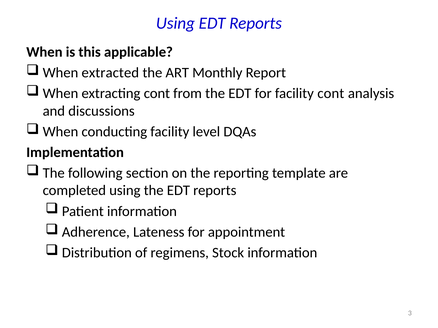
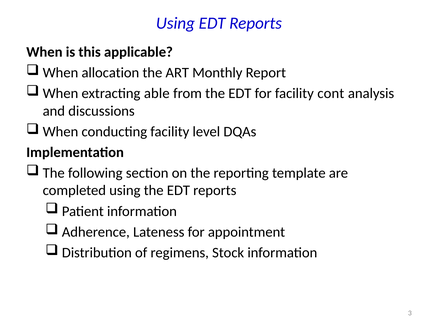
extracted: extracted -> allocation
extracting cont: cont -> able
